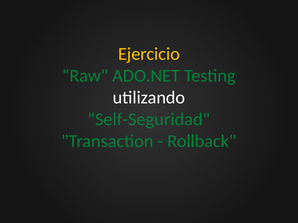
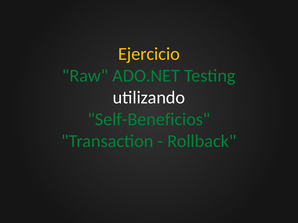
Self-Seguridad: Self-Seguridad -> Self-Beneficios
